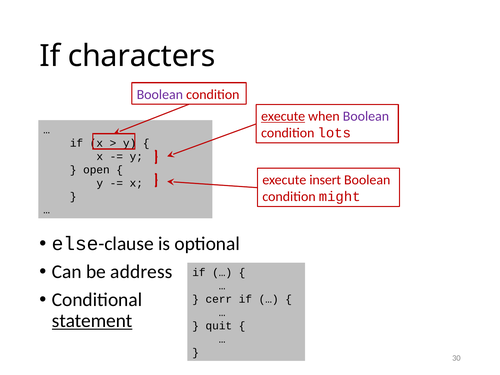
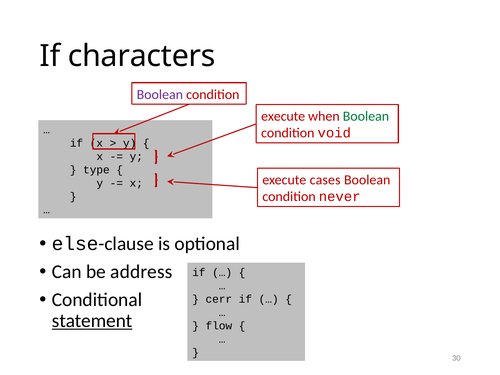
execute at (283, 116) underline: present -> none
Boolean at (366, 116) colour: purple -> green
lots: lots -> void
open: open -> type
insert: insert -> cases
might: might -> never
quit: quit -> flow
